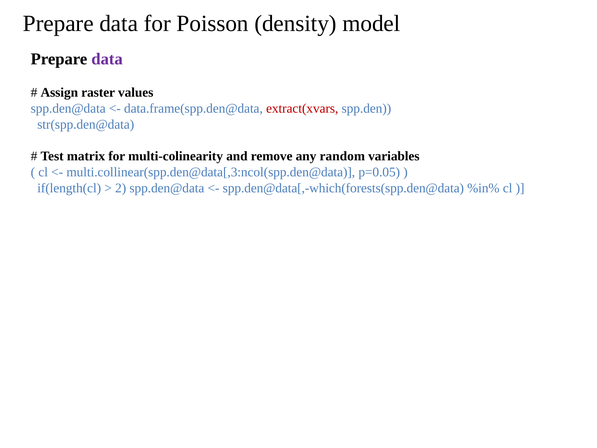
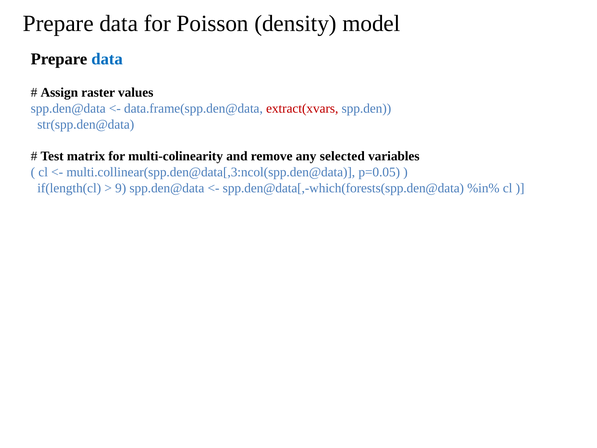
data at (107, 59) colour: purple -> blue
random: random -> selected
2: 2 -> 9
